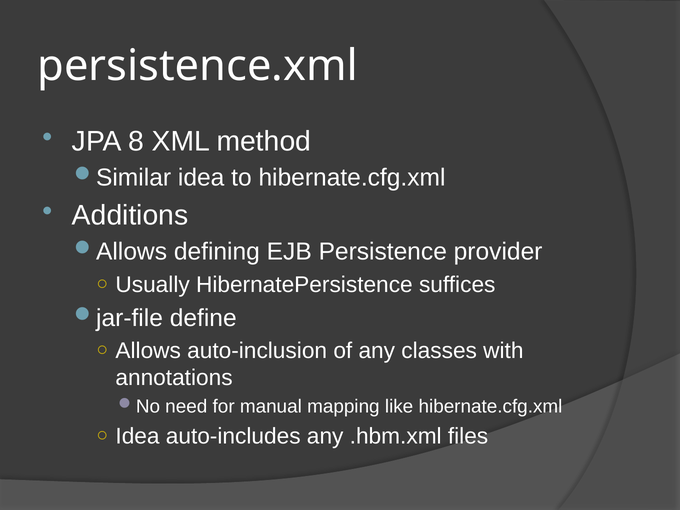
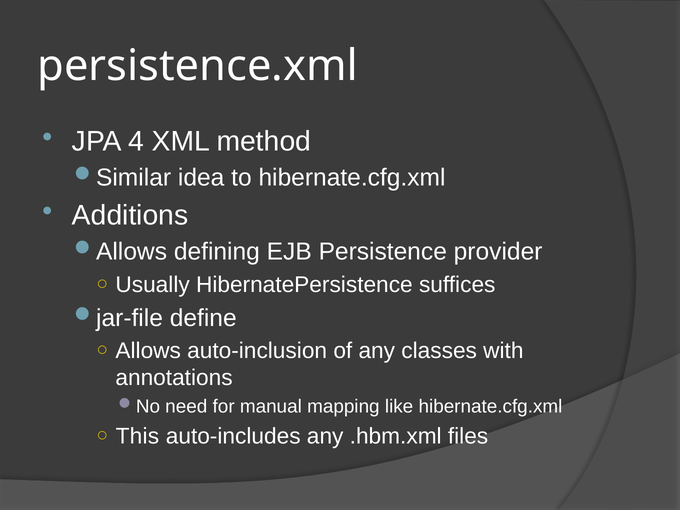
8: 8 -> 4
Idea at (138, 436): Idea -> This
